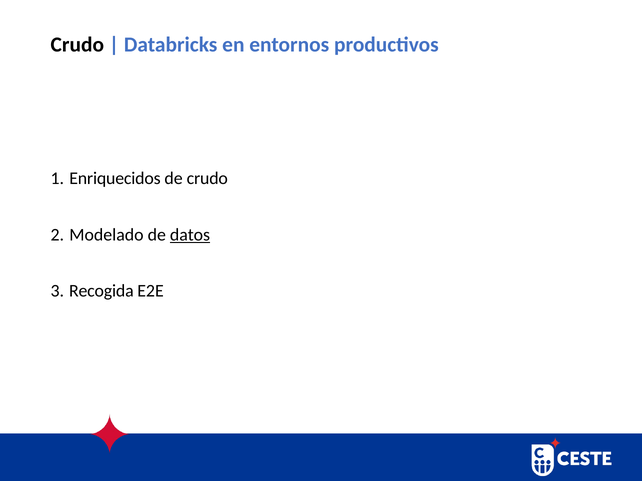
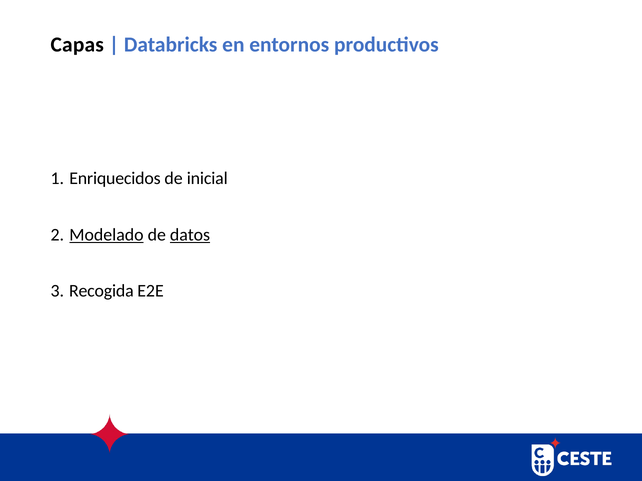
Crudo at (77, 45): Crudo -> Capas
de crudo: crudo -> inicial
Modelado underline: none -> present
